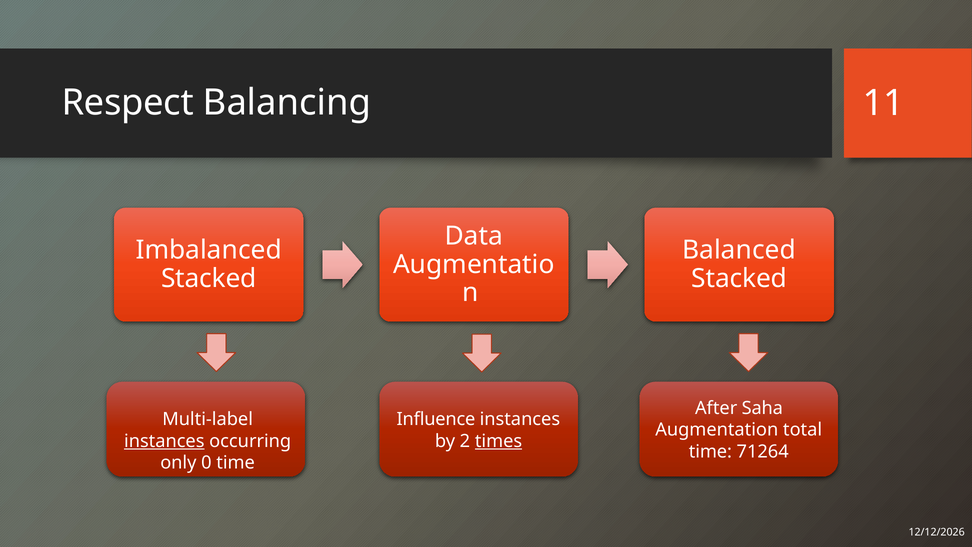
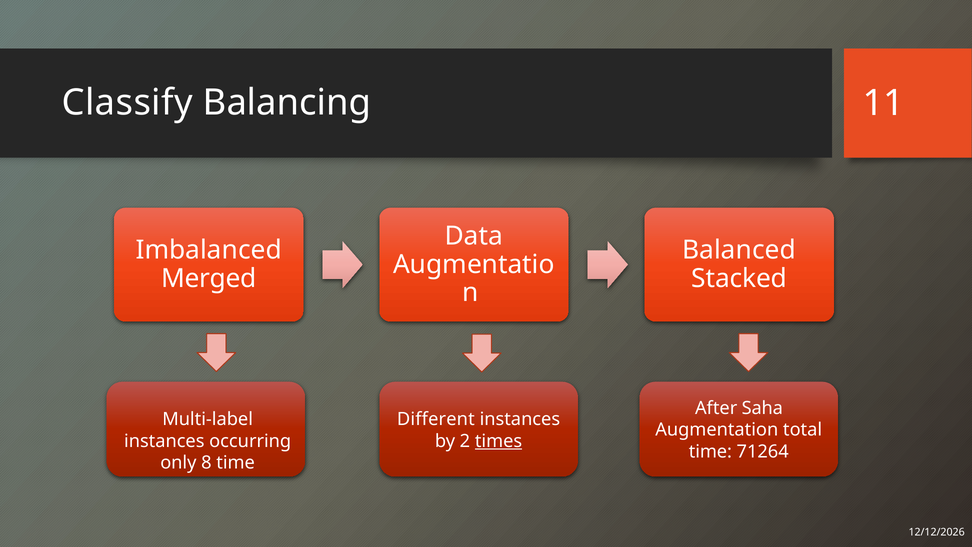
Respect: Respect -> Classify
Stacked at (209, 278): Stacked -> Merged
Influence: Influence -> Different
instances at (164, 441) underline: present -> none
0: 0 -> 8
